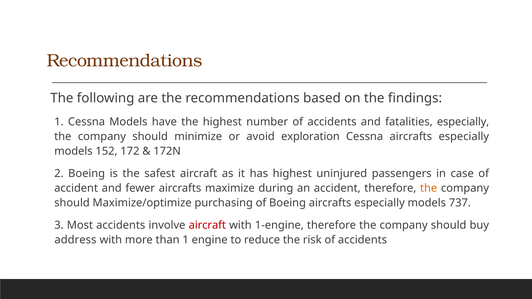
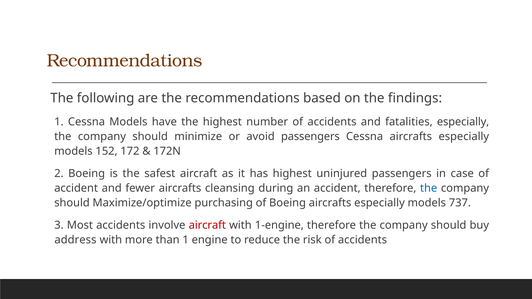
avoid exploration: exploration -> passengers
maximize: maximize -> cleansing
the at (429, 188) colour: orange -> blue
